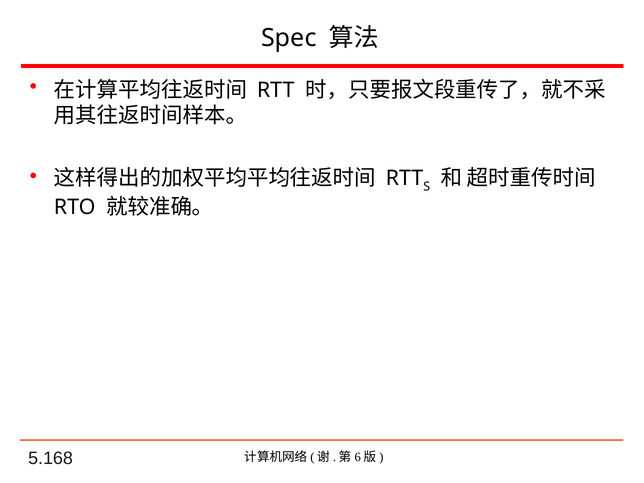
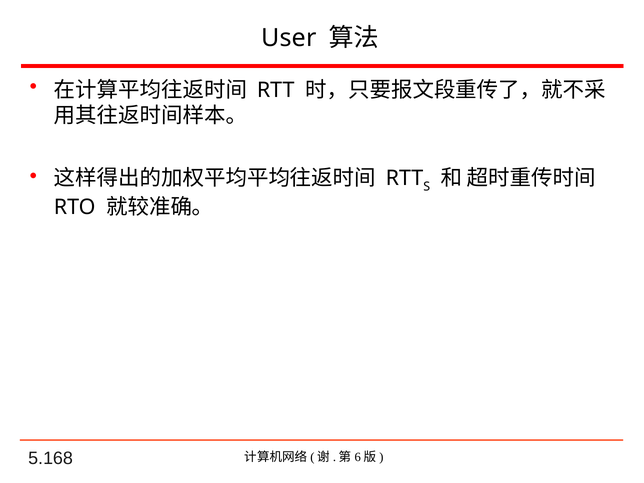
Spec: Spec -> User
